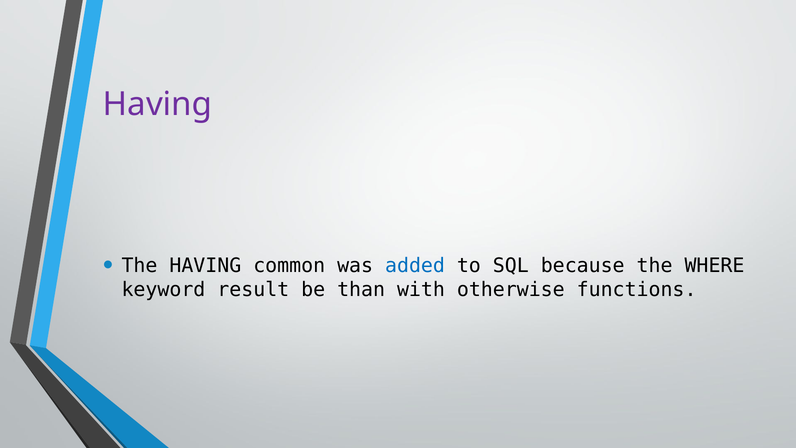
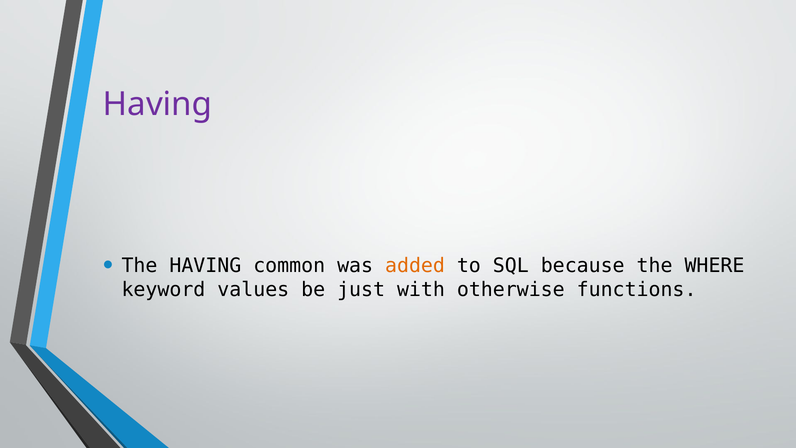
added colour: blue -> orange
result: result -> values
than: than -> just
